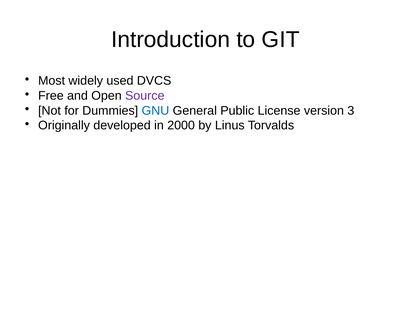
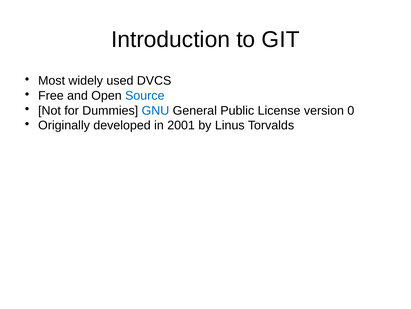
Source colour: purple -> blue
3: 3 -> 0
2000: 2000 -> 2001
